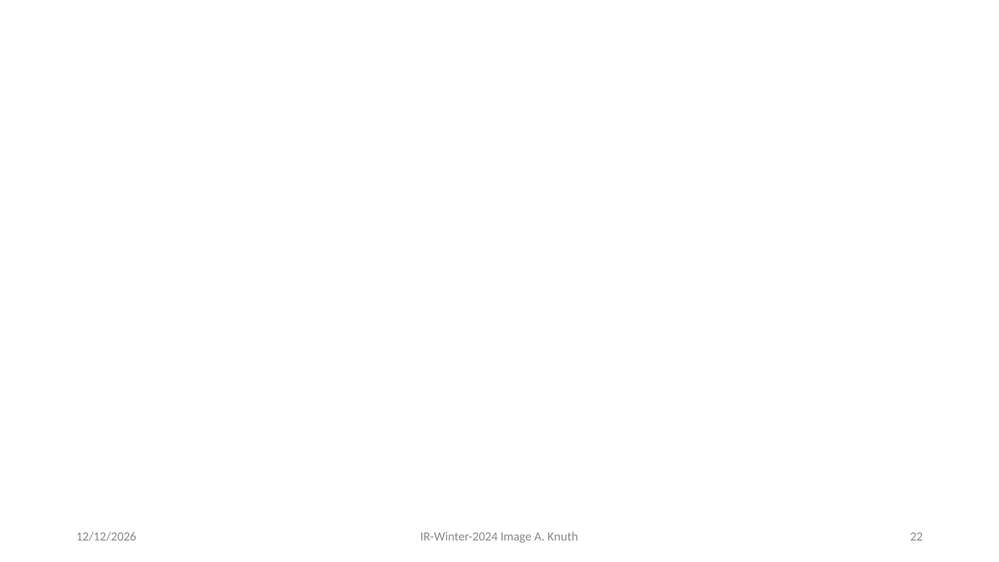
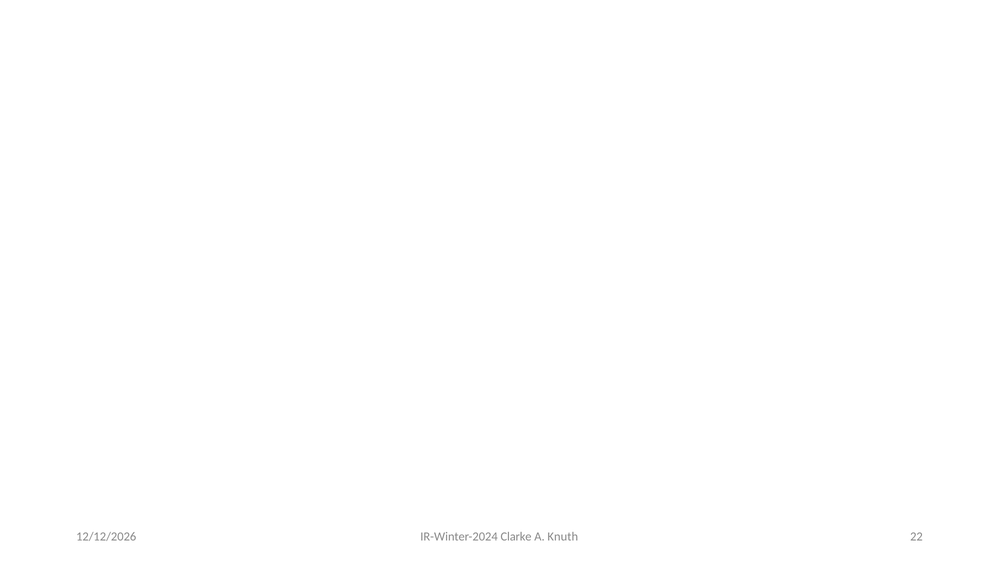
Image: Image -> Clarke
